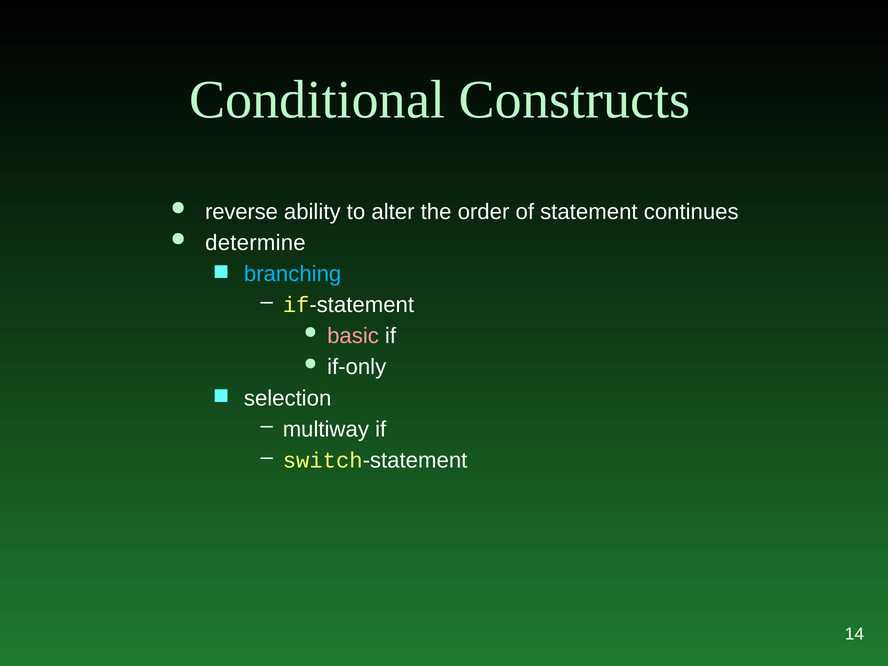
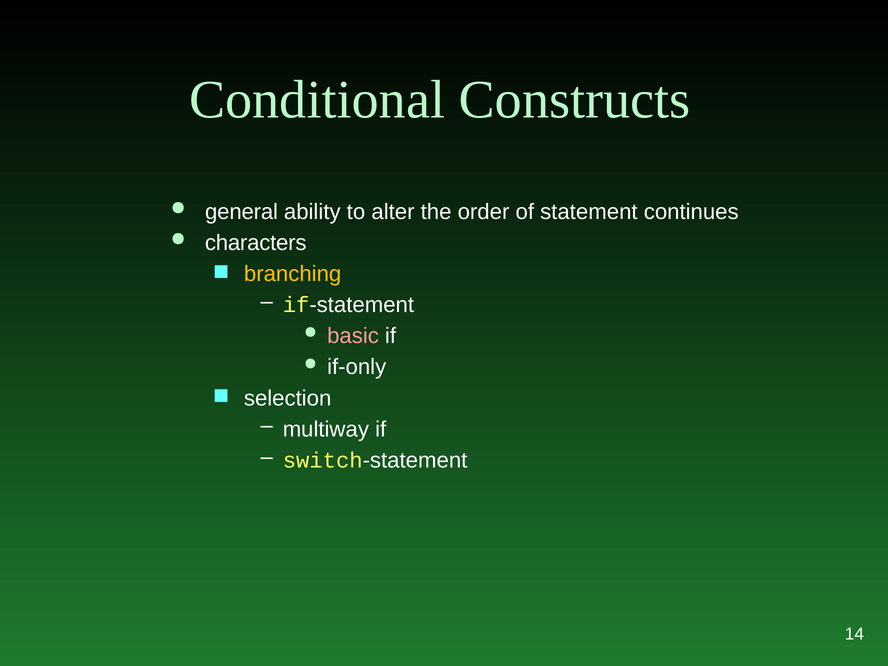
reverse: reverse -> general
determine: determine -> characters
branching colour: light blue -> yellow
